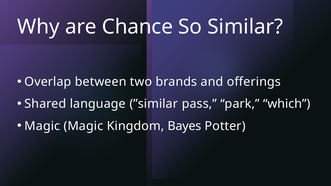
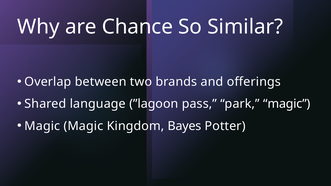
”similar: ”similar -> ”lagoon
park which: which -> magic
